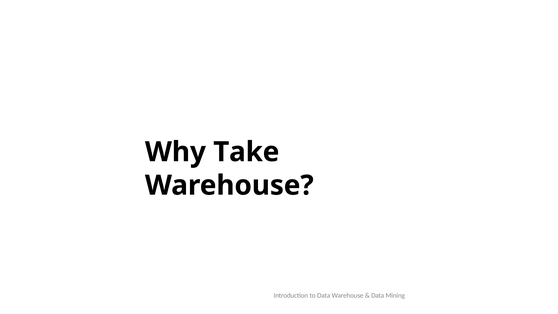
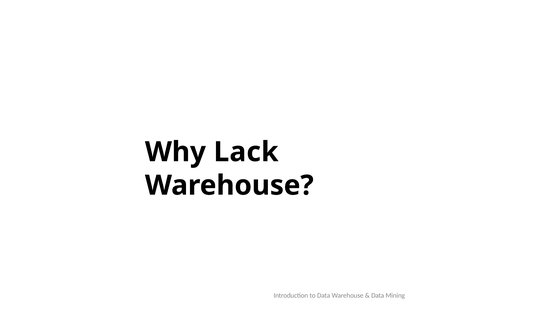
Take: Take -> Lack
